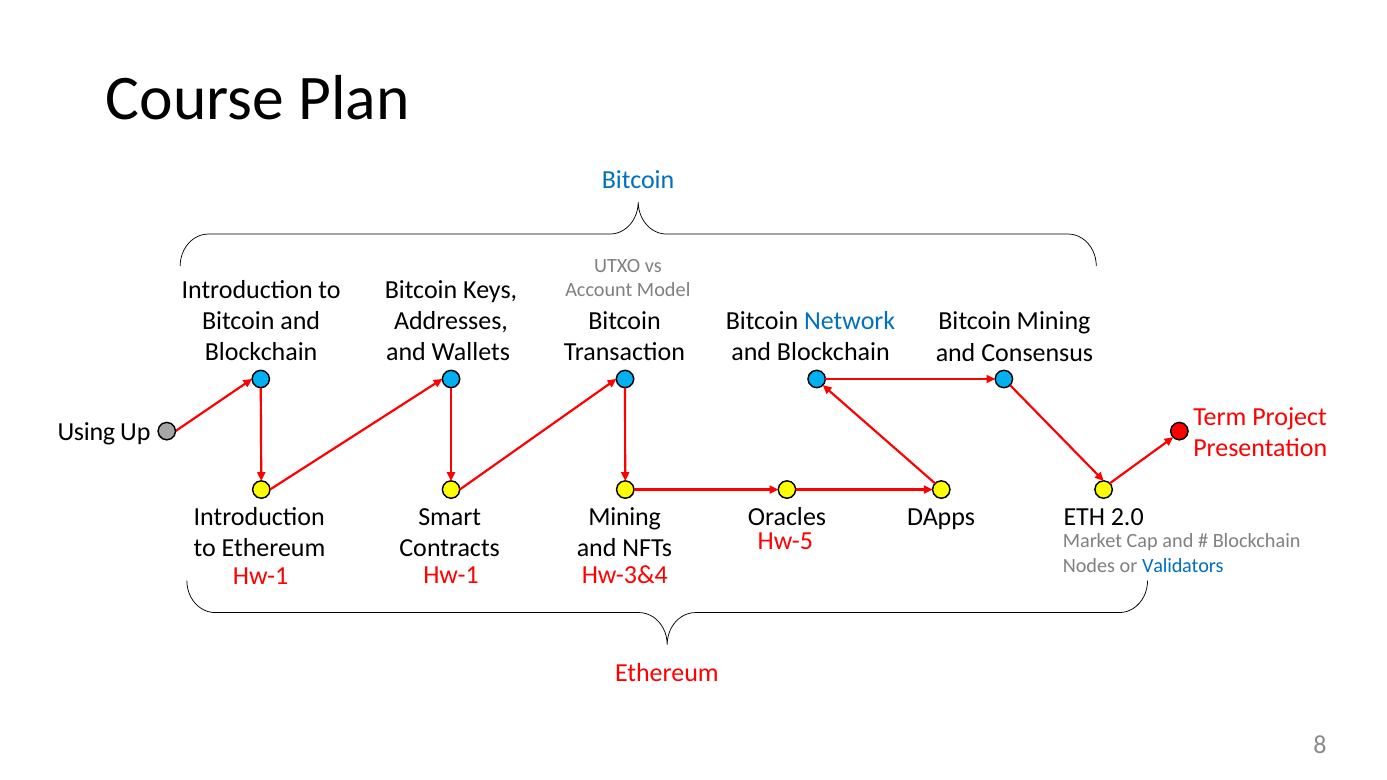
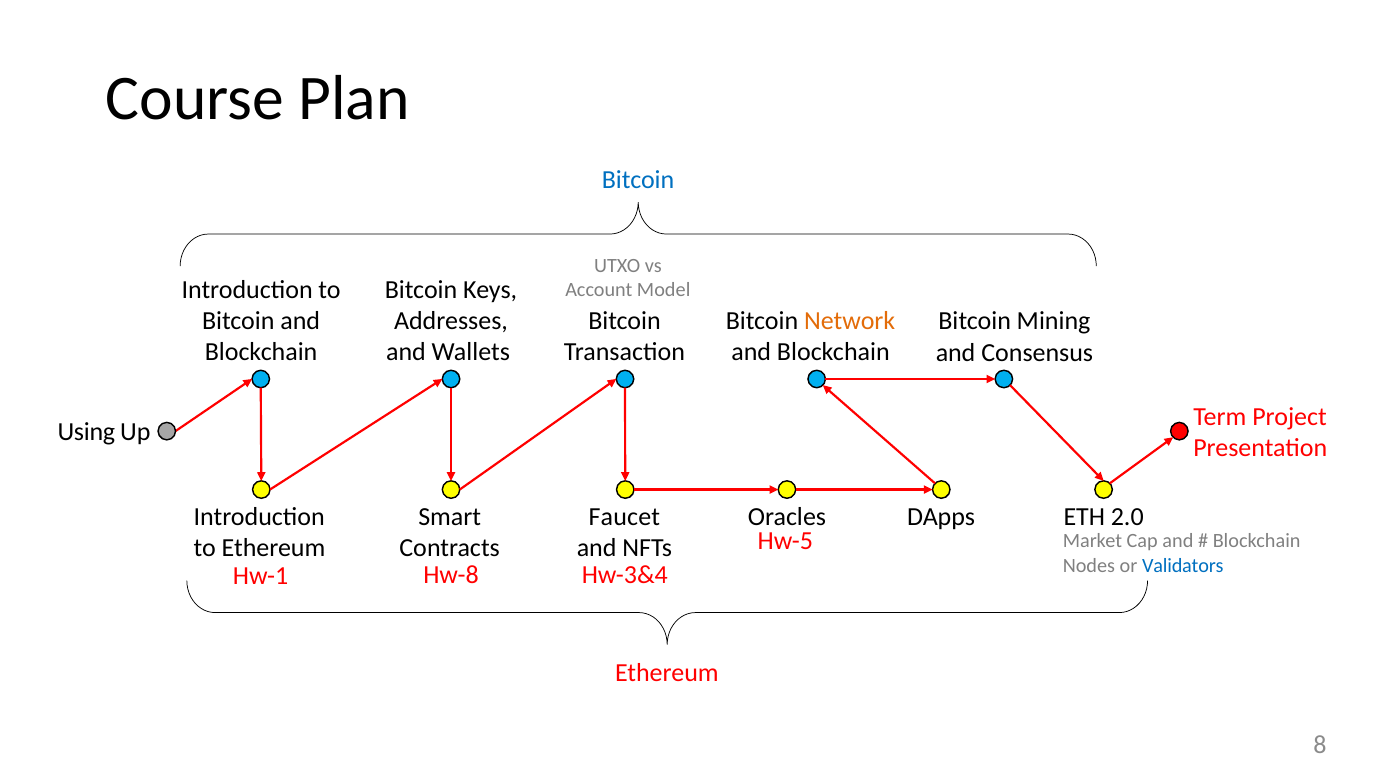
Network colour: blue -> orange
Mining at (625, 517): Mining -> Faucet
Hw-1 Hw-1: Hw-1 -> Hw-8
